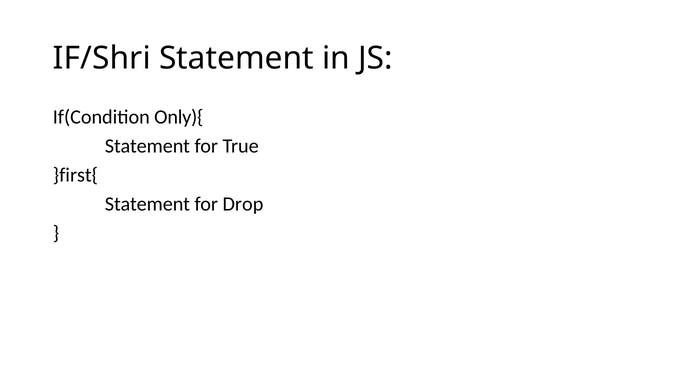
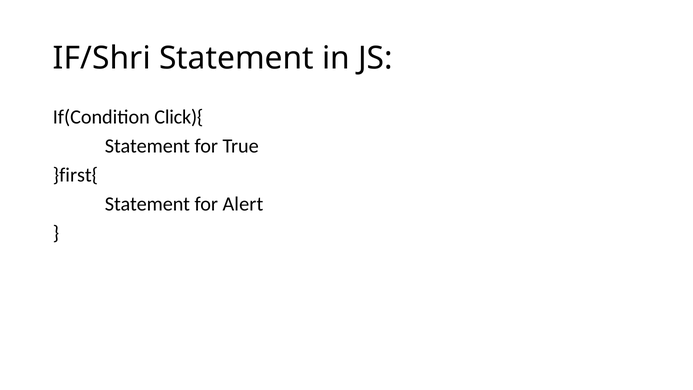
Only){: Only){ -> Click){
Drop: Drop -> Alert
